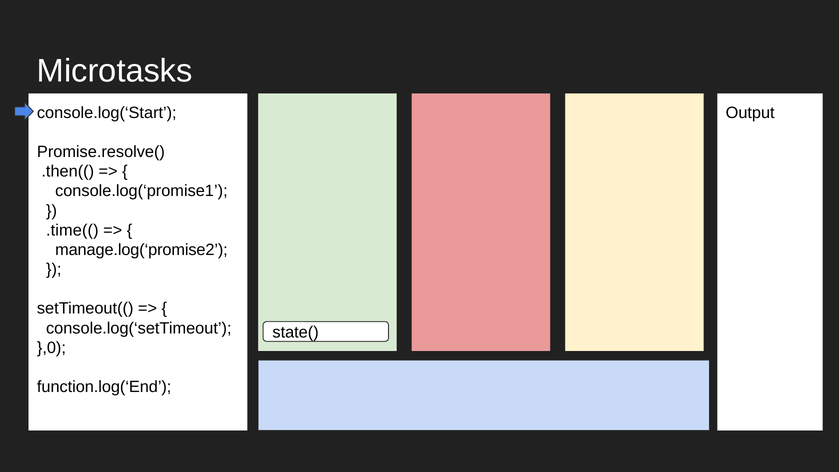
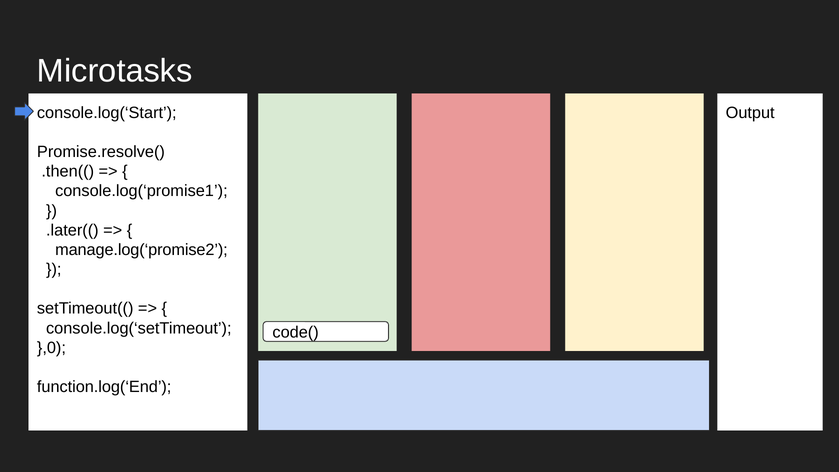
.time((: .time(( -> .later((
state(: state( -> code(
